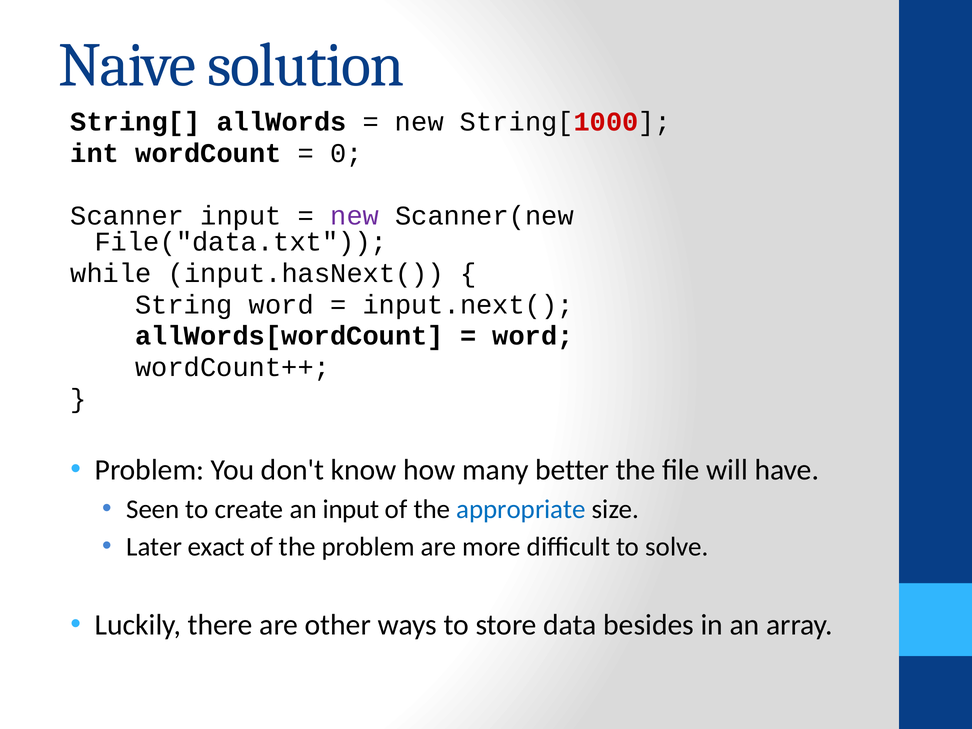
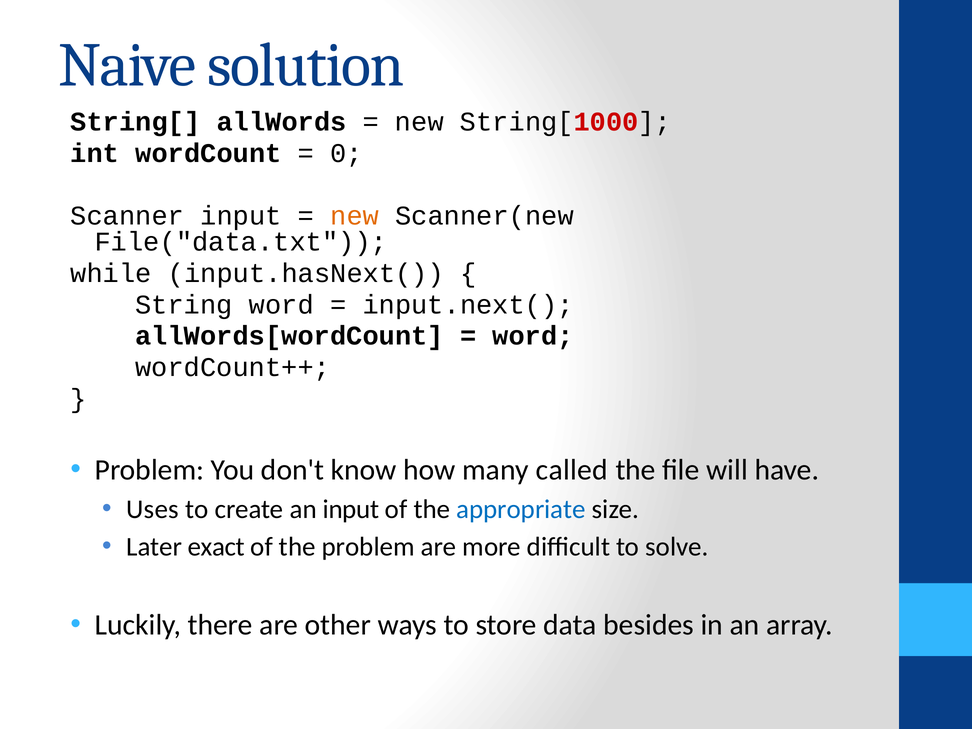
new at (355, 216) colour: purple -> orange
better: better -> called
Seen: Seen -> Uses
